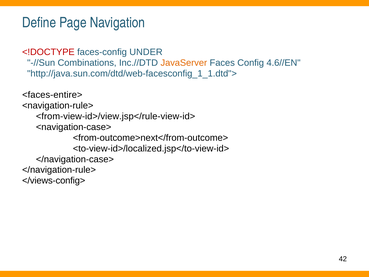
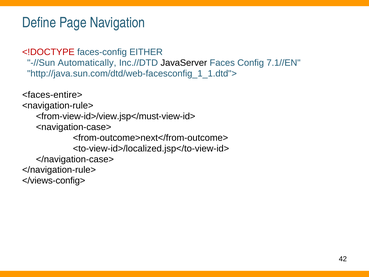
UNDER: UNDER -> EITHER
Combinations: Combinations -> Automatically
JavaServer colour: orange -> black
4.6//EN: 4.6//EN -> 7.1//EN
<from-view-id>/view.jsp</rule-view-id>: <from-view-id>/view.jsp</rule-view-id> -> <from-view-id>/view.jsp</must-view-id>
